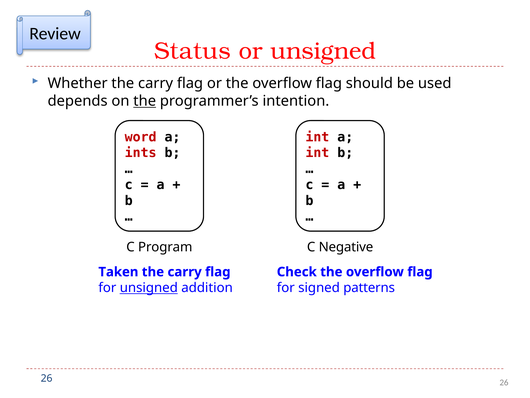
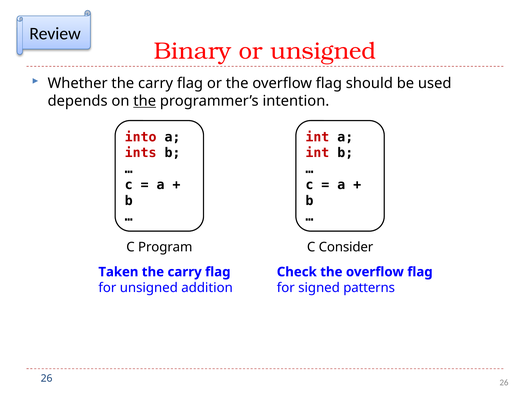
Status: Status -> Binary
word: word -> into
Negative: Negative -> Consider
unsigned at (149, 288) underline: present -> none
